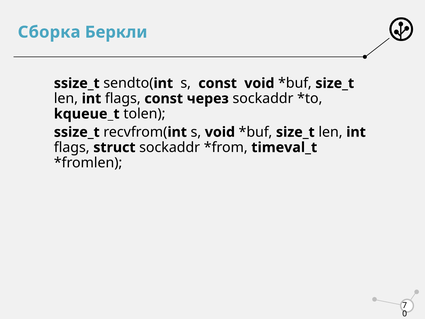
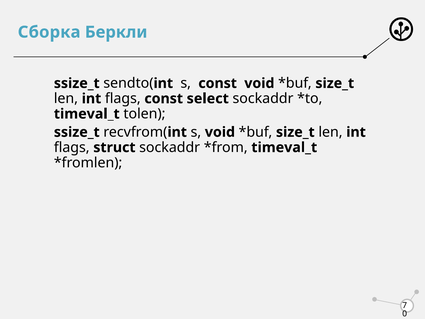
через: через -> select
kqueue_t at (87, 114): kqueue_t -> timeval_t
